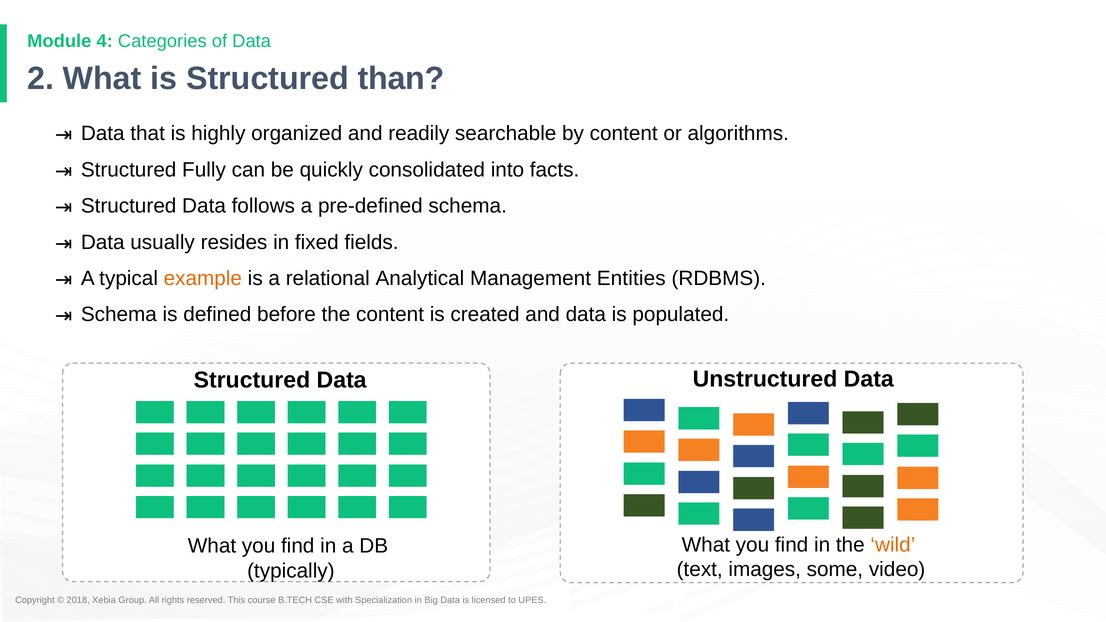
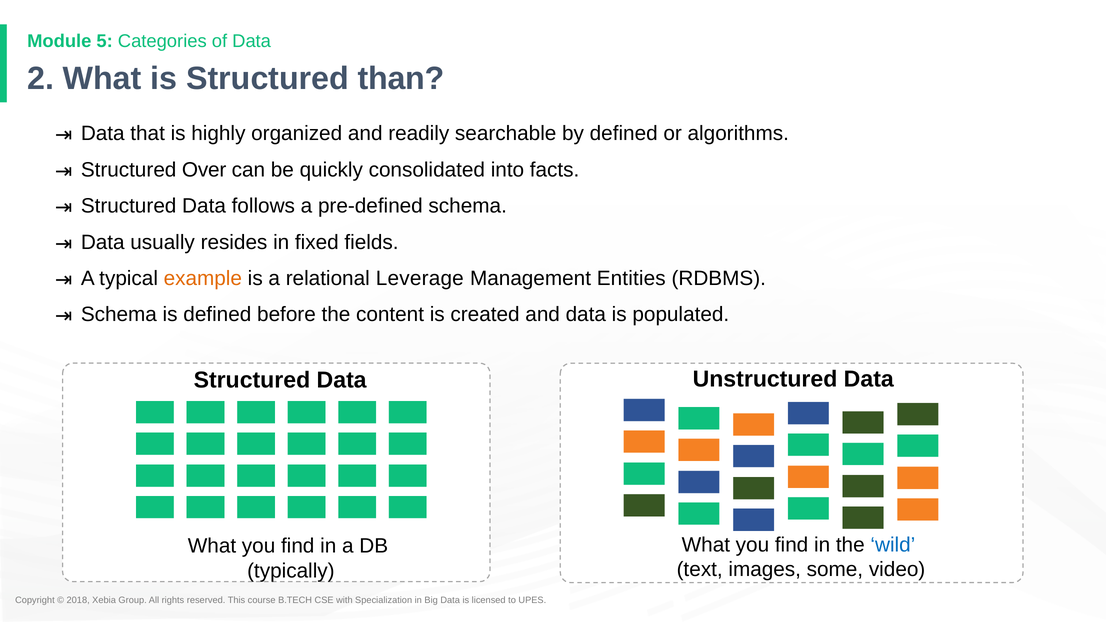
4: 4 -> 5
by content: content -> defined
Fully: Fully -> Over
Analytical: Analytical -> Leverage
wild colour: orange -> blue
